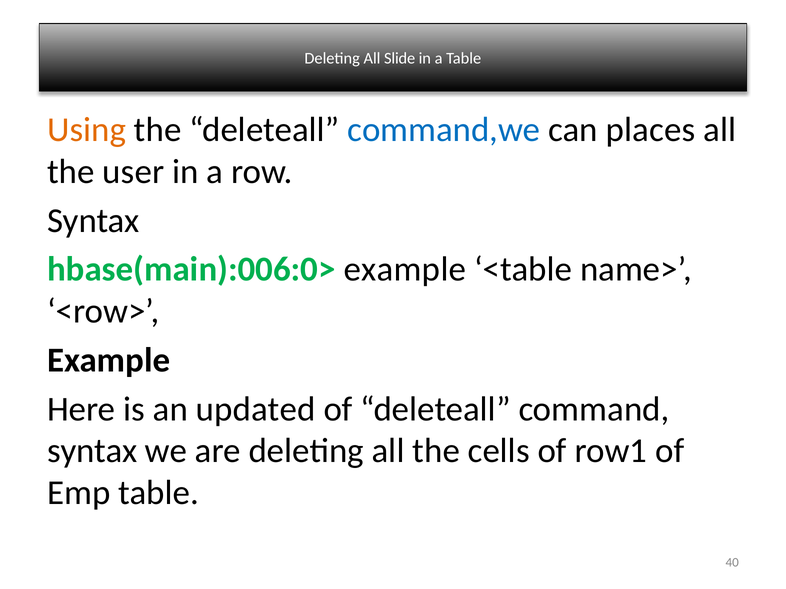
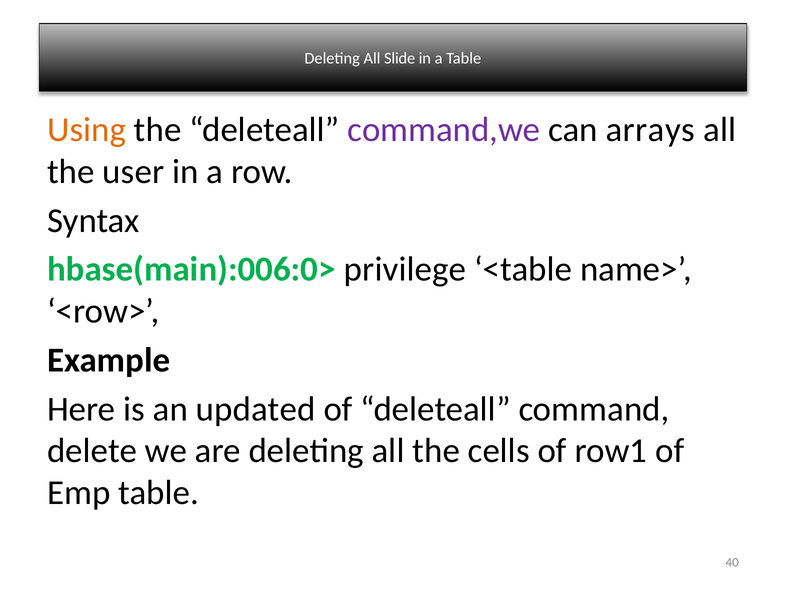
command,we colour: blue -> purple
places: places -> arrays
hbase(main):006:0> example: example -> privilege
syntax at (92, 451): syntax -> delete
